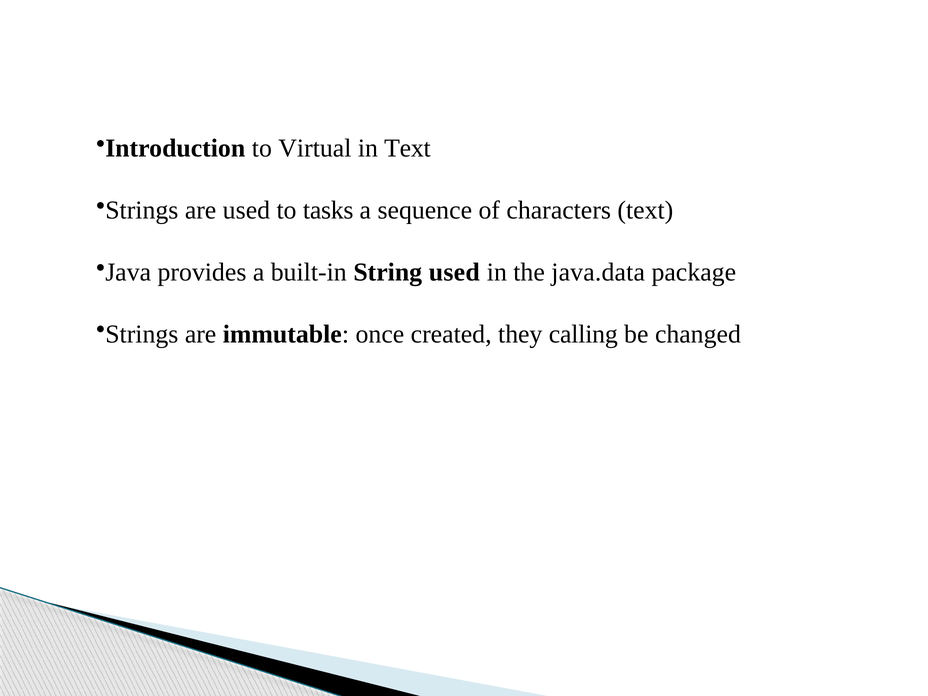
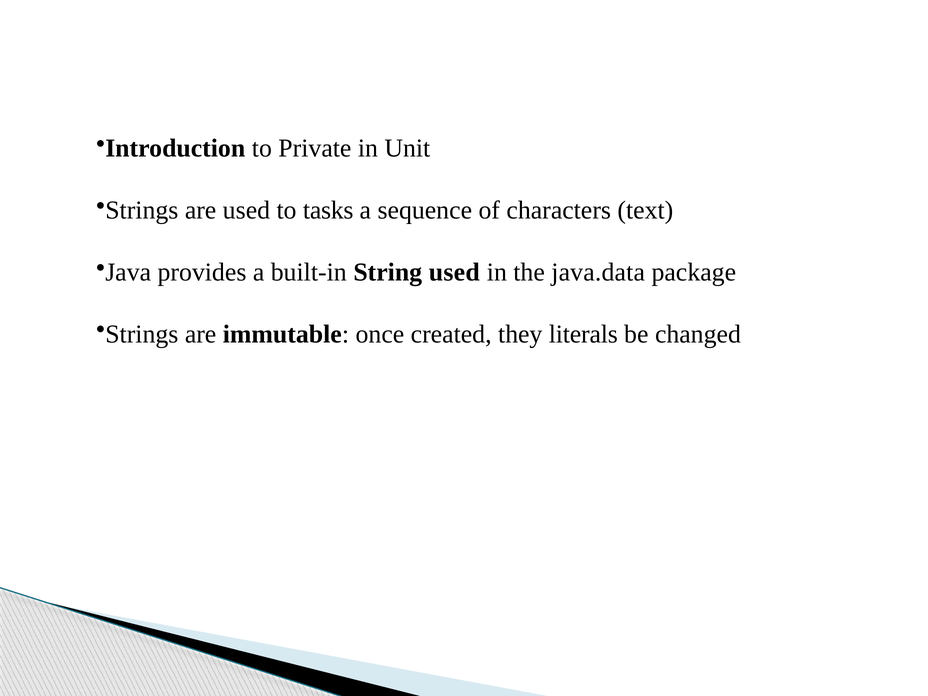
Virtual: Virtual -> Private
in Text: Text -> Unit
calling: calling -> literals
